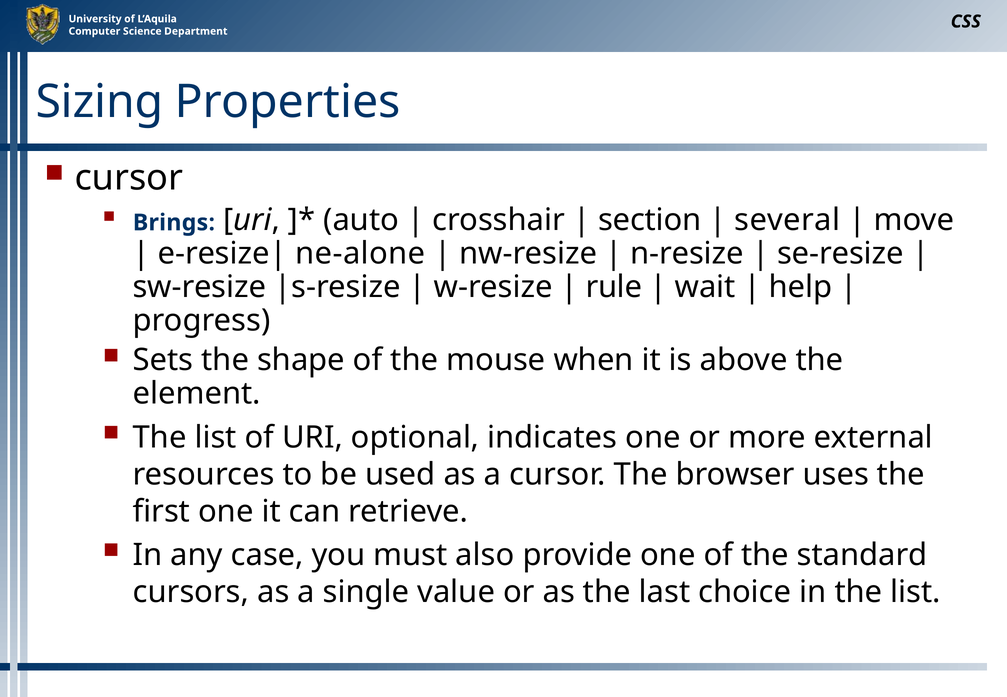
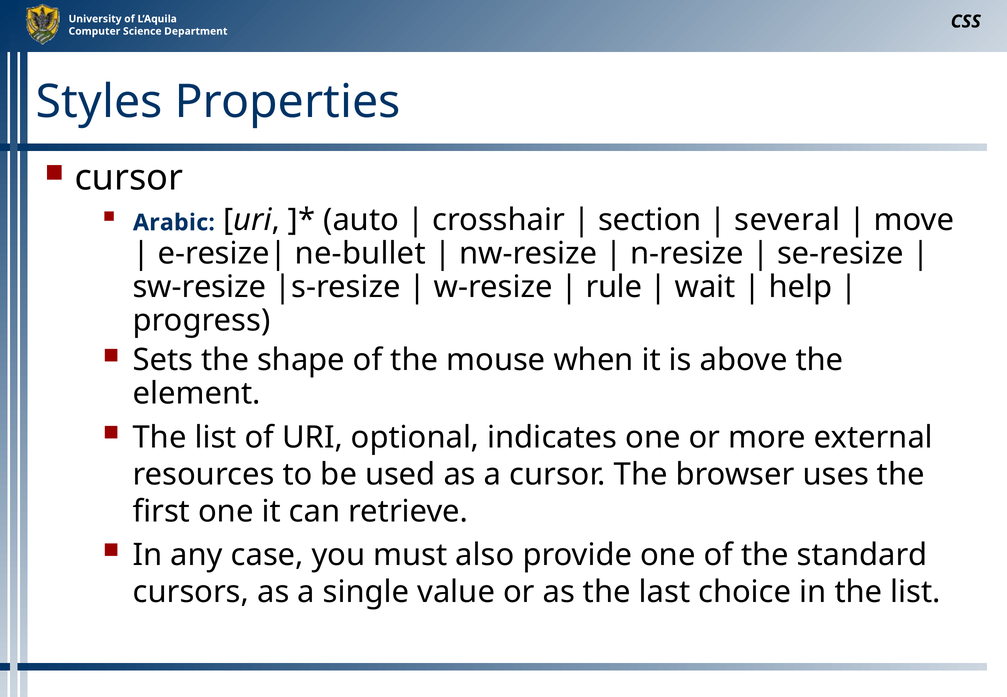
Sizing: Sizing -> Styles
Brings: Brings -> Arabic
ne-alone: ne-alone -> ne-bullet
